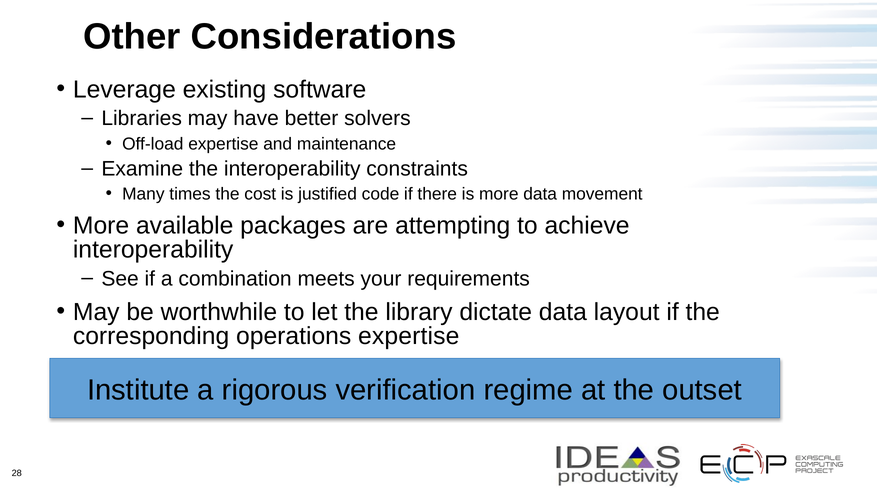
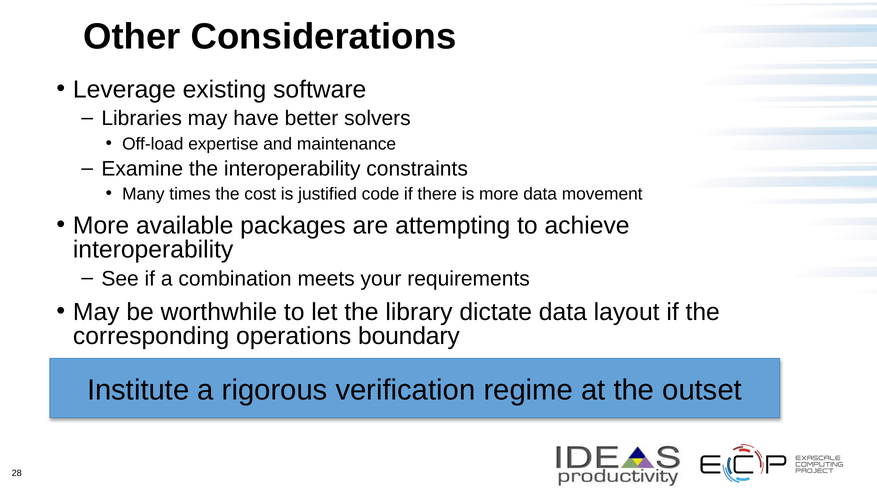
operations expertise: expertise -> boundary
